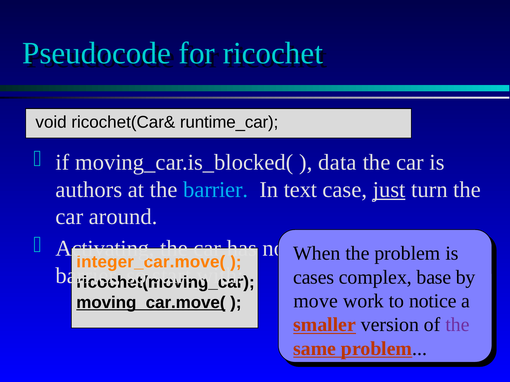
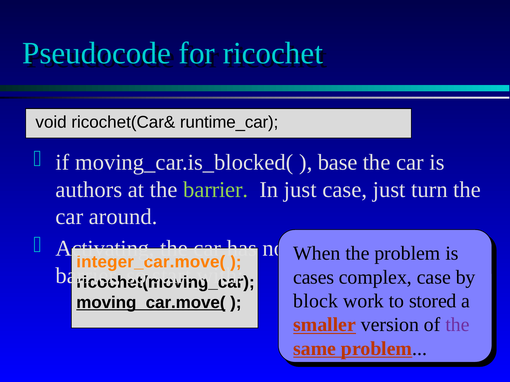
data: data -> base
barrier at (216, 190) colour: light blue -> light green
In text: text -> just
just at (389, 190) underline: present -> none
complex base: base -> case
move: move -> block
notice: notice -> stored
